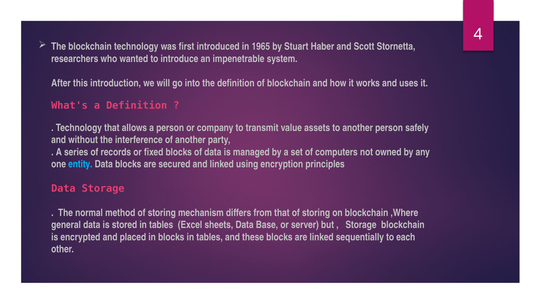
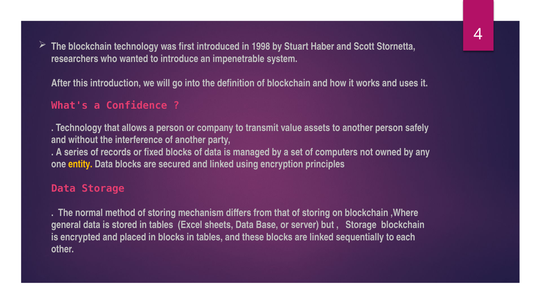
1965: 1965 -> 1998
a Definition: Definition -> Confidence
entity colour: light blue -> yellow
